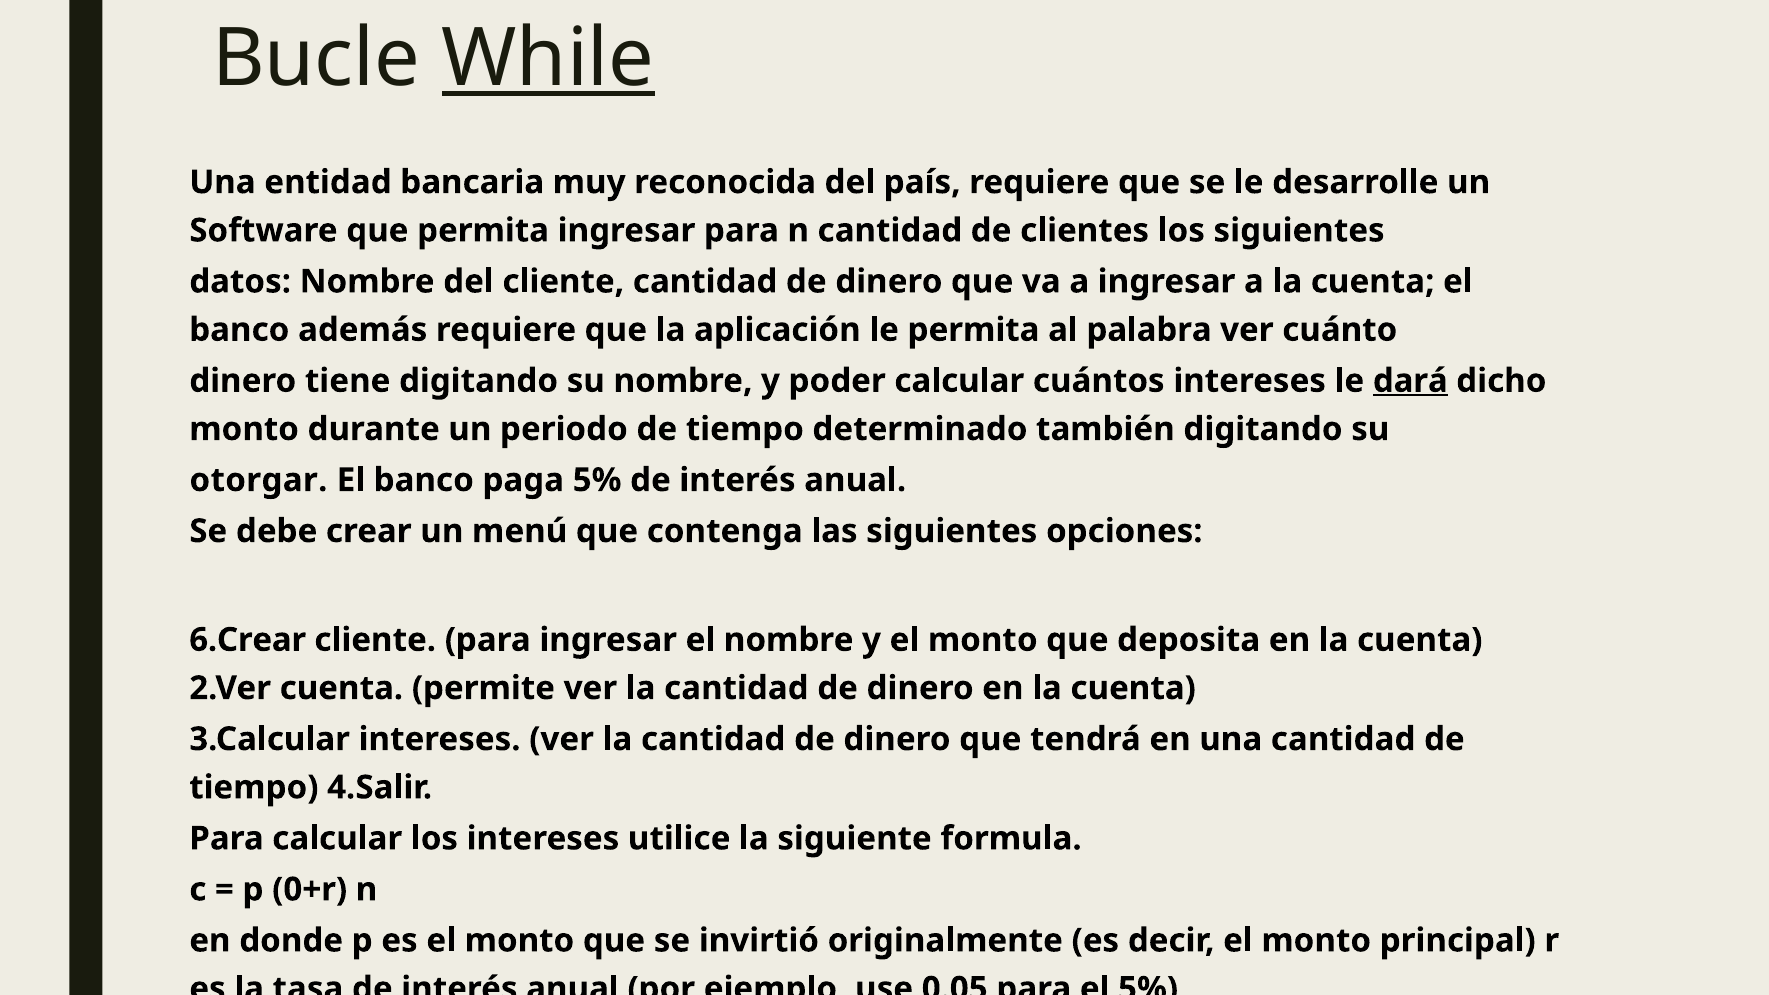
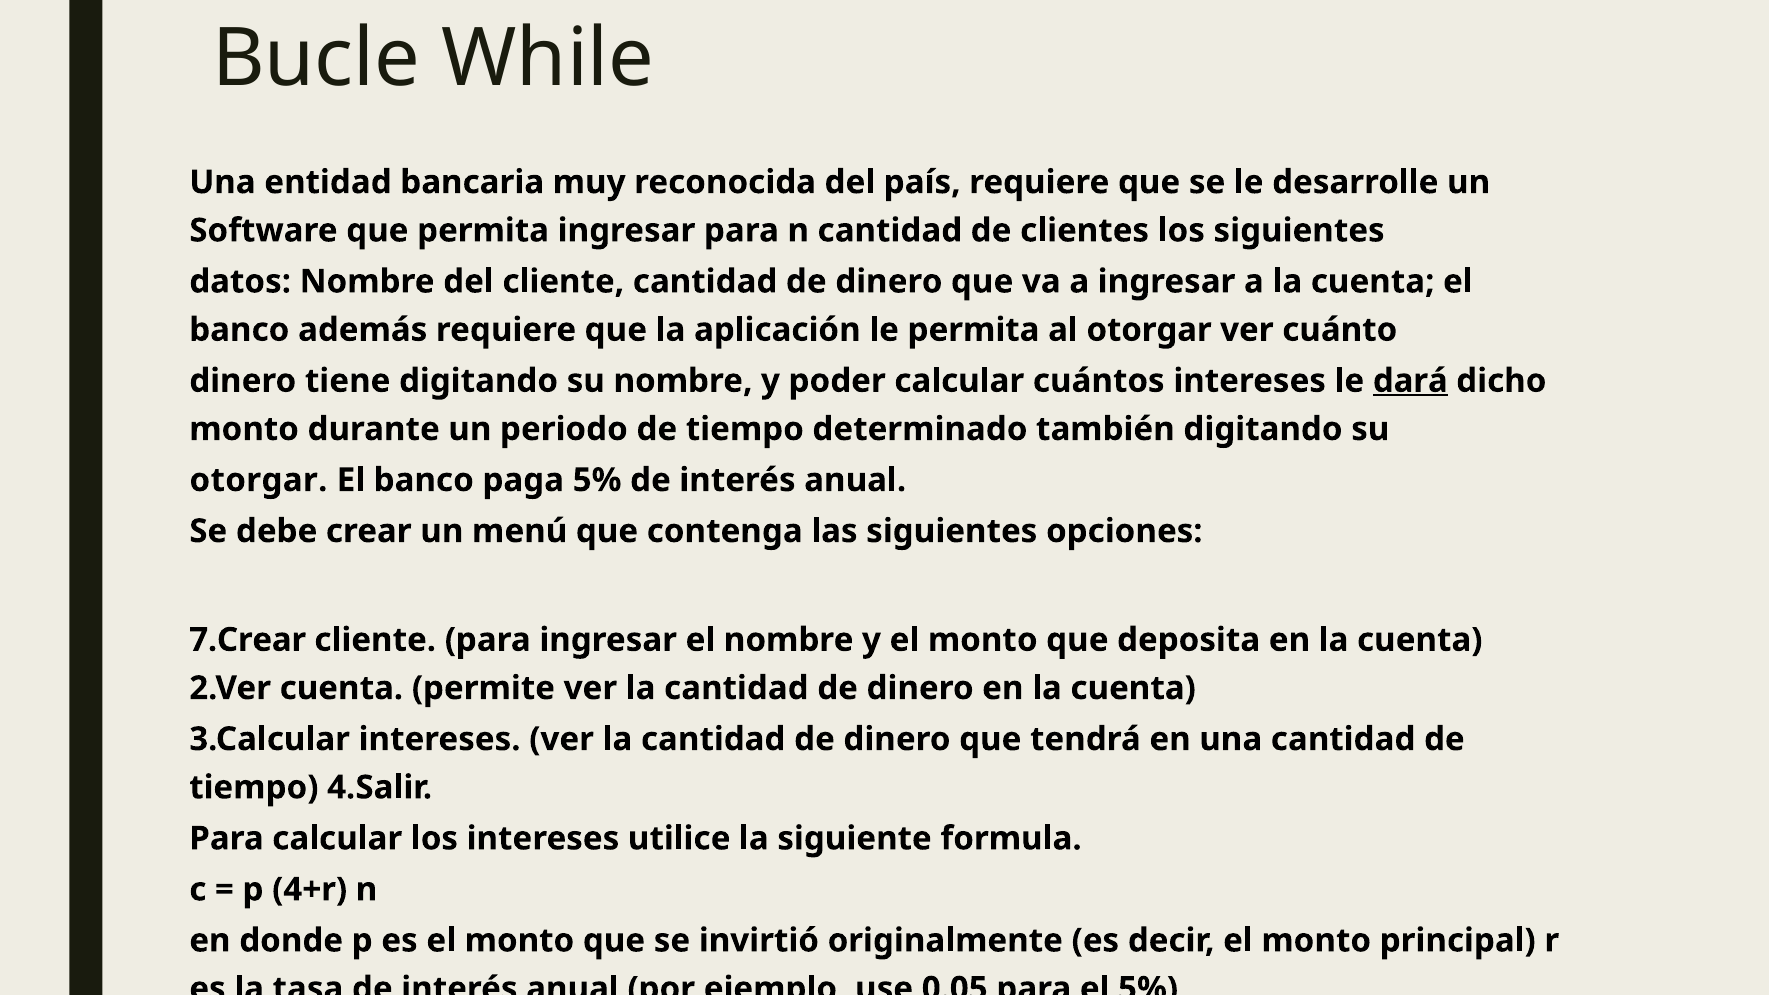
While underline: present -> none
al palabra: palabra -> otorgar
6.Crear: 6.Crear -> 7.Crear
0+r: 0+r -> 4+r
